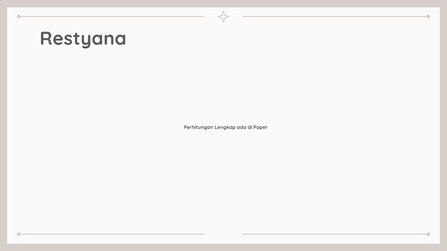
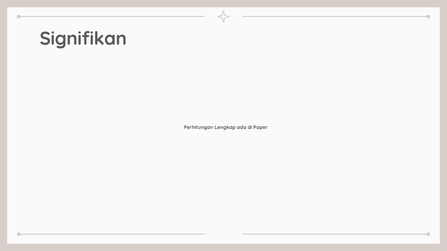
Restyana: Restyana -> Signifikan
